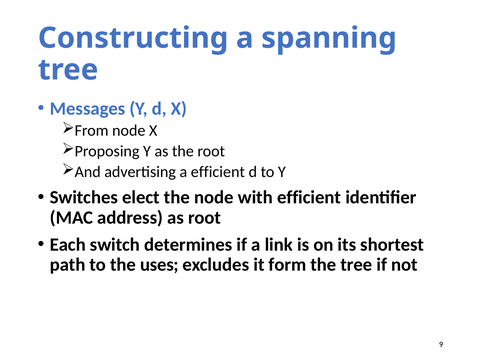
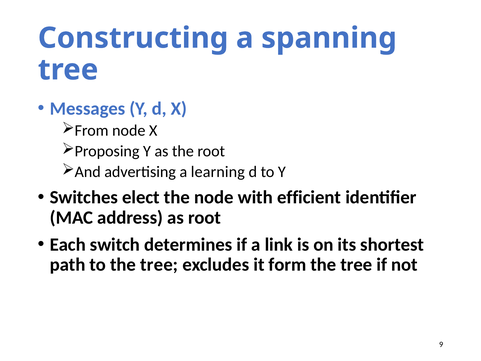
a efficient: efficient -> learning
to the uses: uses -> tree
